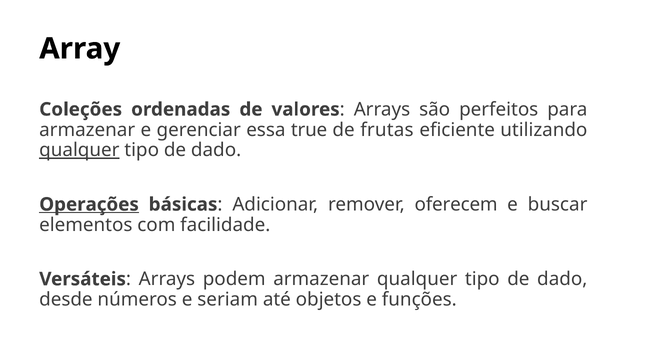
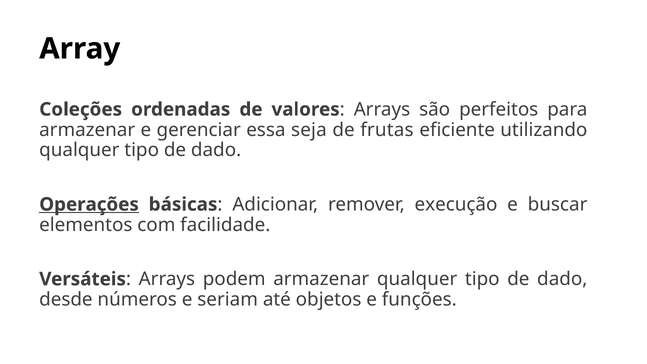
true: true -> seja
qualquer at (79, 150) underline: present -> none
oferecem: oferecem -> execução
